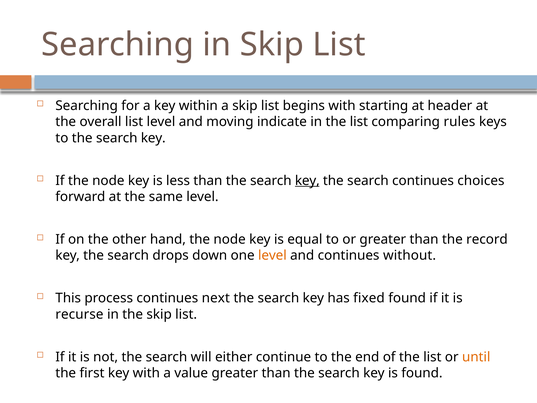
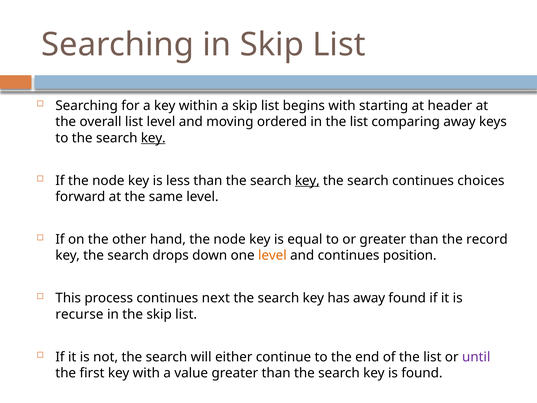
indicate: indicate -> ordered
comparing rules: rules -> away
key at (153, 138) underline: none -> present
without: without -> position
has fixed: fixed -> away
until colour: orange -> purple
